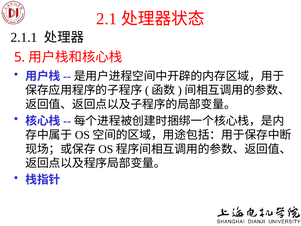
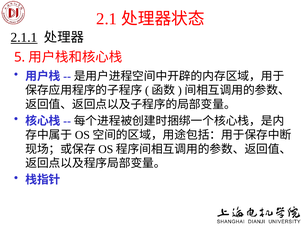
2.1.1 underline: none -> present
